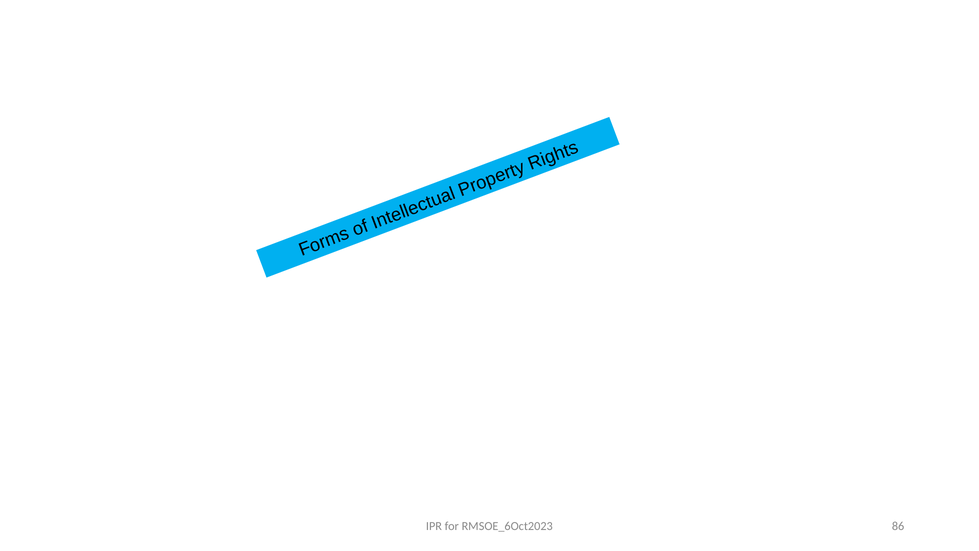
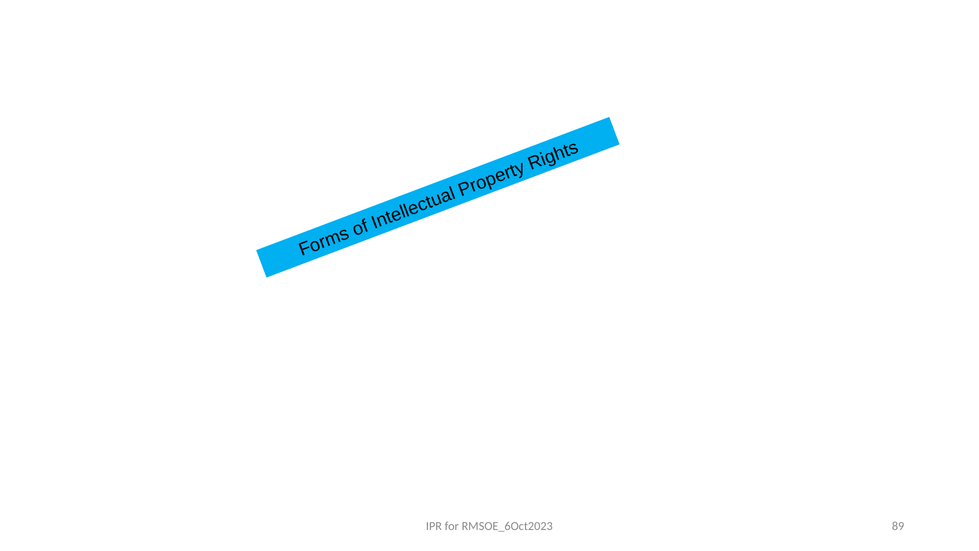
86: 86 -> 89
